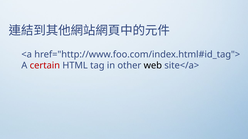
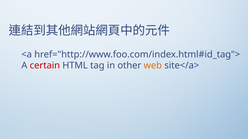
web colour: black -> orange
